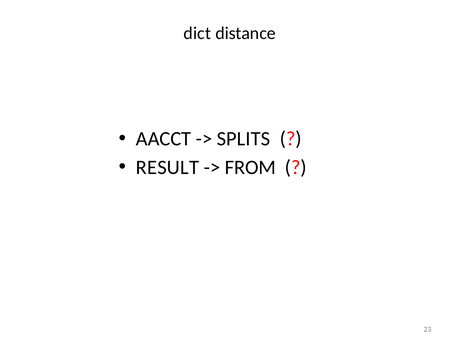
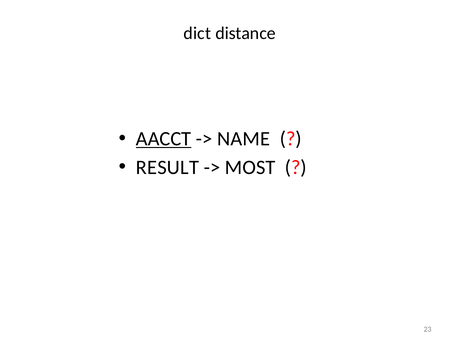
AACCT underline: none -> present
SPLITS: SPLITS -> NAME
FROM: FROM -> MOST
